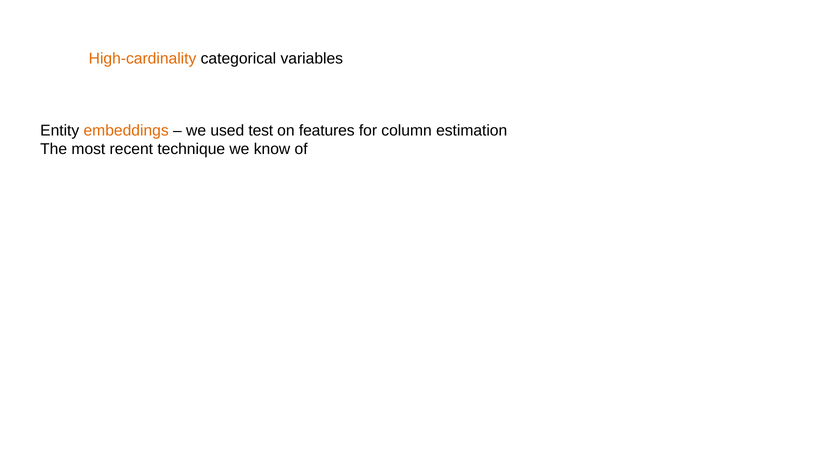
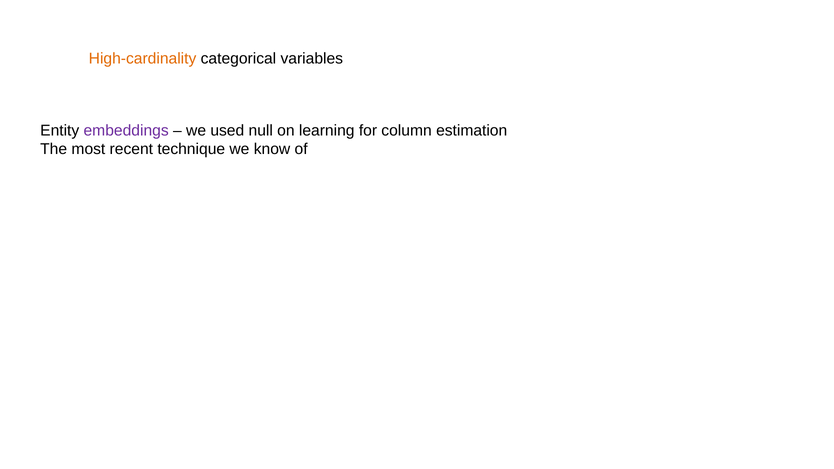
embeddings colour: orange -> purple
test: test -> null
features: features -> learning
